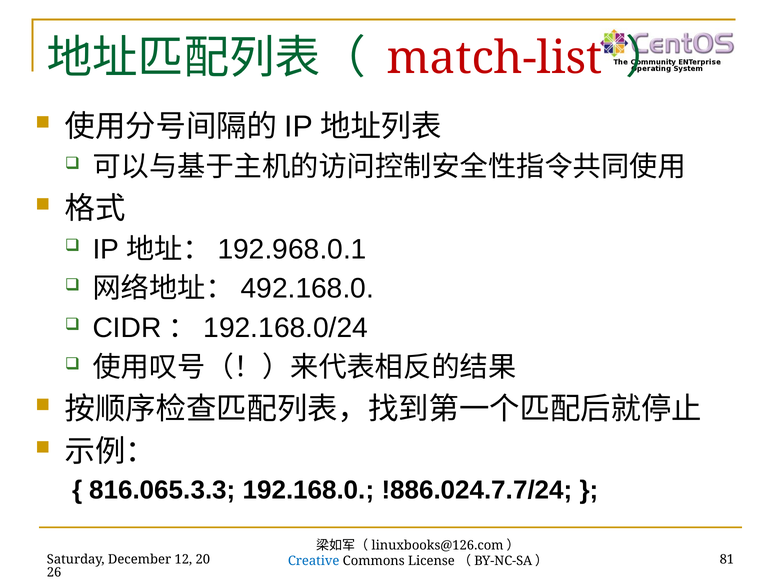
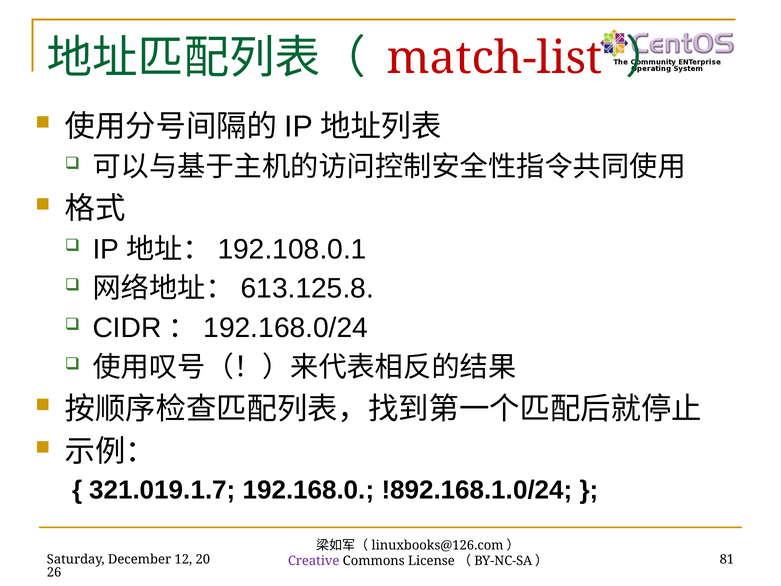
192.968.0.1: 192.968.0.1 -> 192.108.0.1
492.168.0: 492.168.0 -> 613.125.8
816.065.3.3: 816.065.3.3 -> 321.019.1.7
!886.024.7.7/24: !886.024.7.7/24 -> !892.168.1.0/24
Creative colour: blue -> purple
